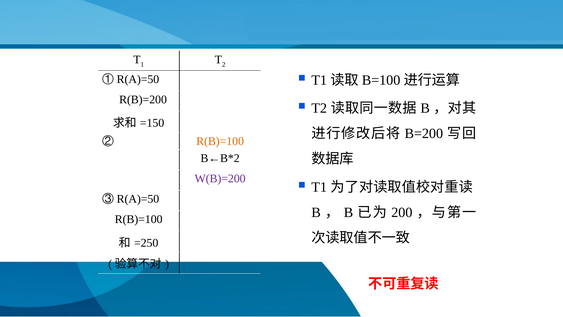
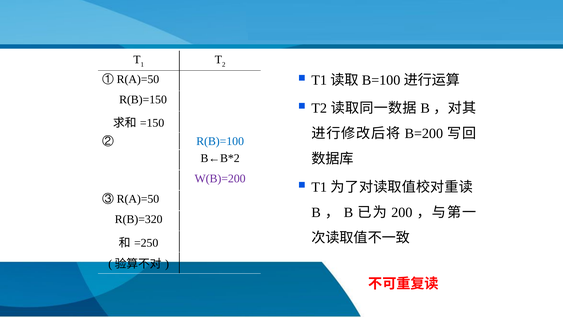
R(B)=200: R(B)=200 -> R(B)=150
R(B)=100 at (220, 141) colour: orange -> blue
R(B)=100 at (139, 219): R(B)=100 -> R(B)=320
